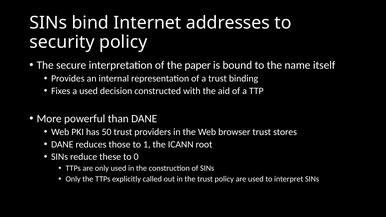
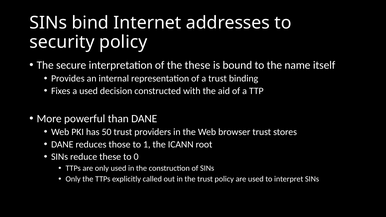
the paper: paper -> these
